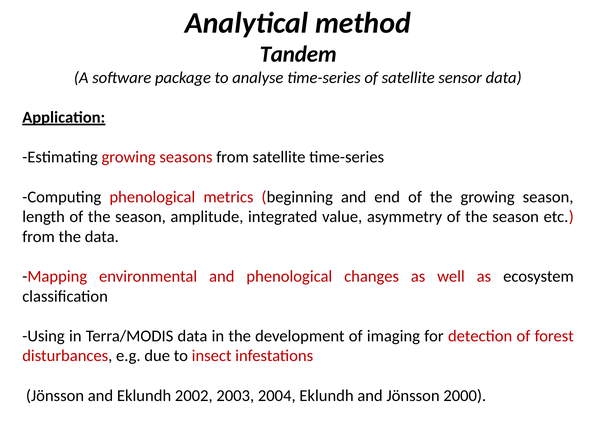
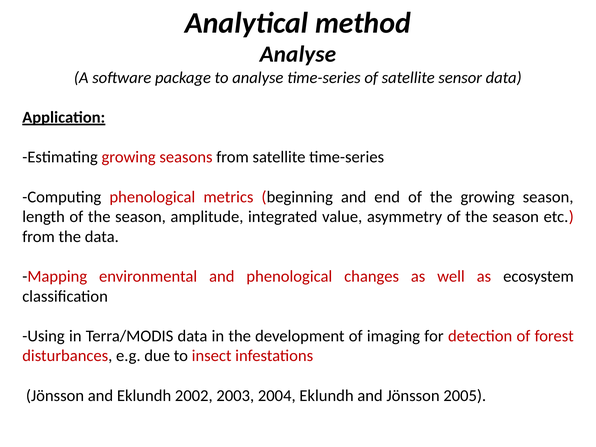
Tandem at (298, 54): Tandem -> Analyse
2000: 2000 -> 2005
